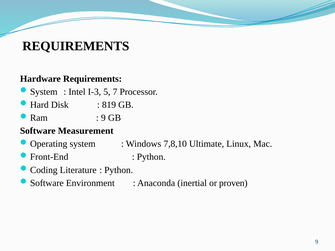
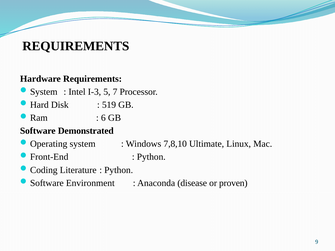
819: 819 -> 519
9 at (103, 118): 9 -> 6
Measurement: Measurement -> Demonstrated
inertial: inertial -> disease
